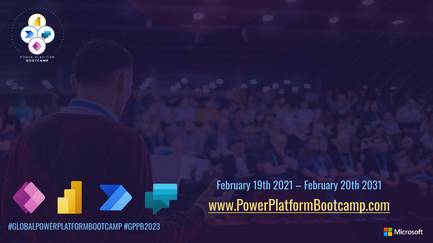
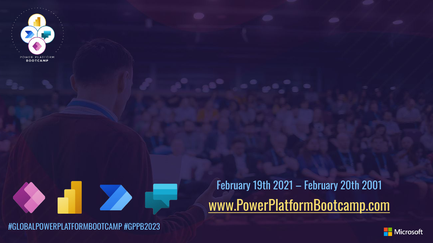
2031: 2031 -> 2001
